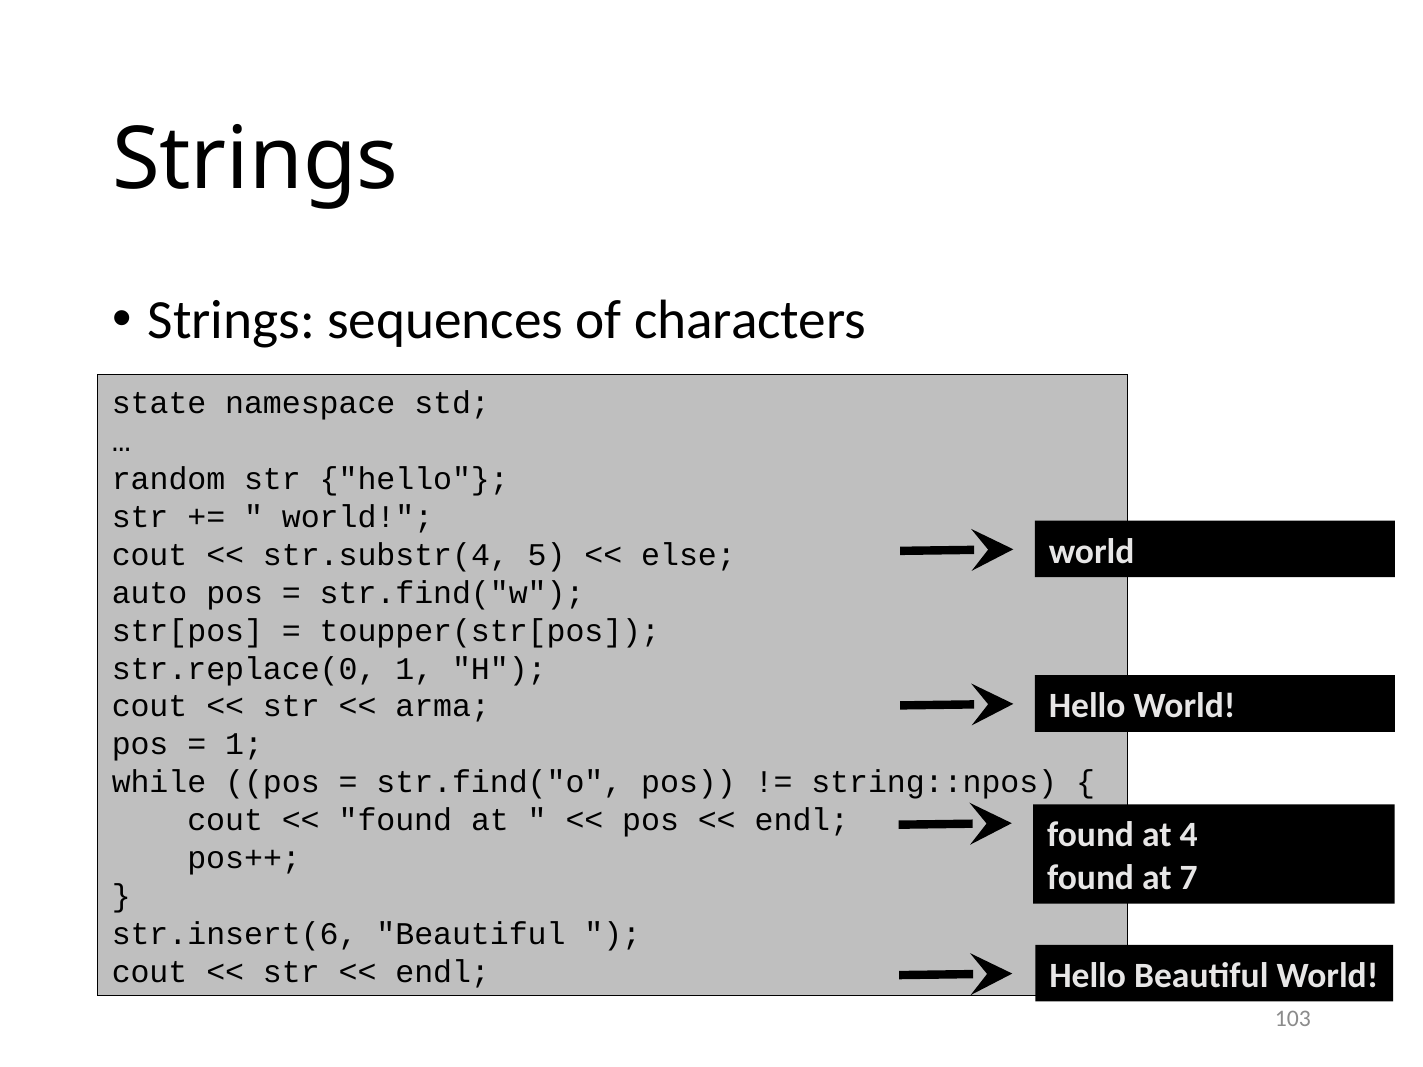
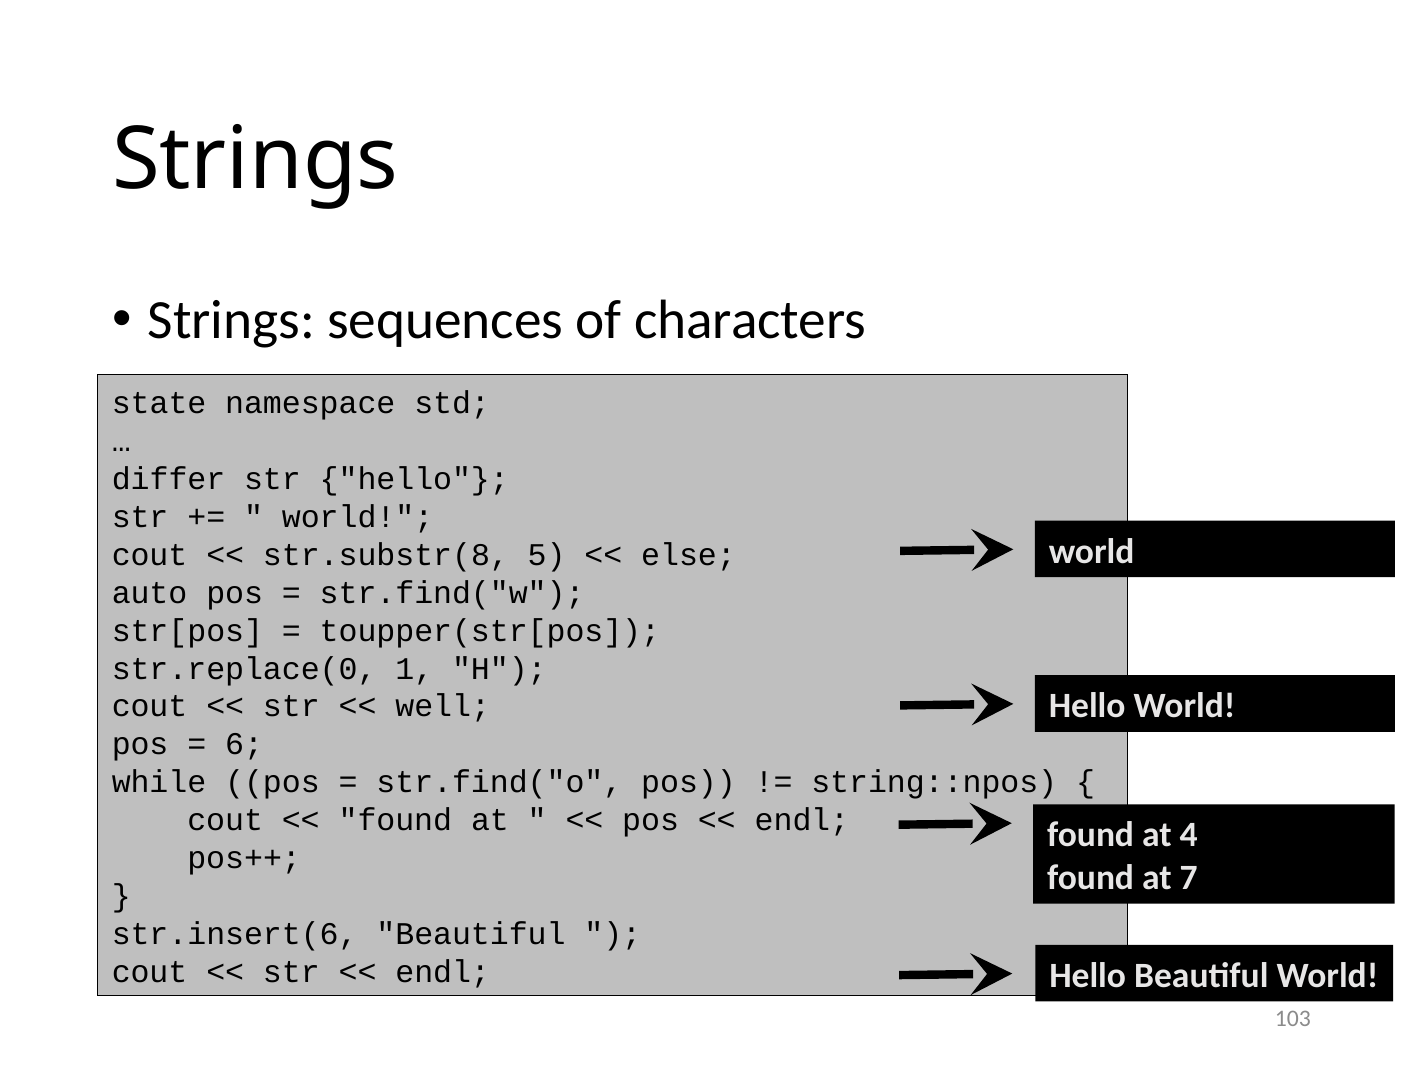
random: random -> differ
str.substr(4: str.substr(4 -> str.substr(8
arma: arma -> well
1 at (244, 745): 1 -> 6
